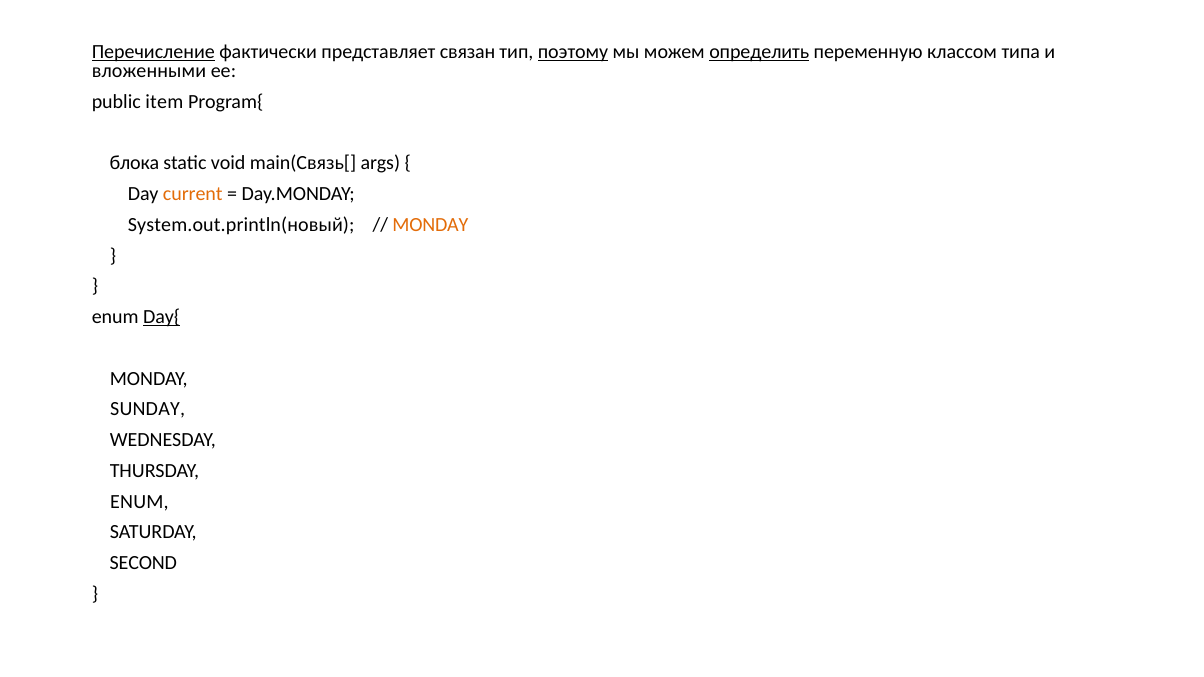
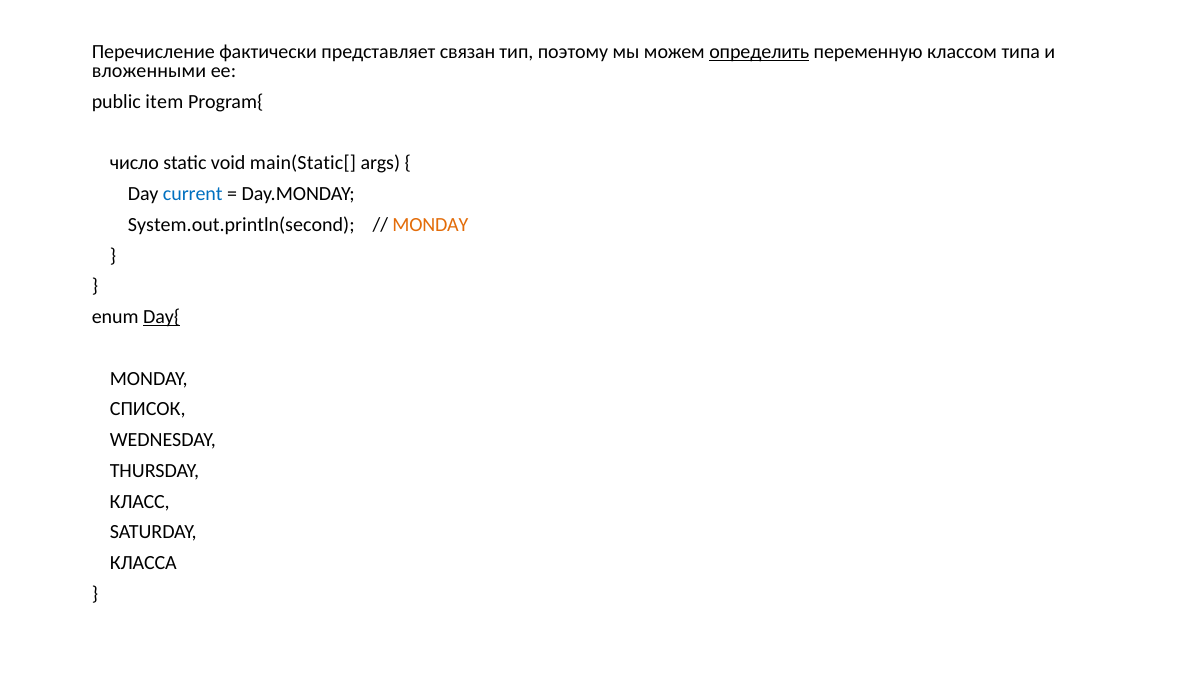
Перечисление underline: present -> none
поэтому underline: present -> none
блока: блока -> число
main(Связь[: main(Связь[ -> main(Static[
current colour: orange -> blue
System.out.println(новый: System.out.println(новый -> System.out.println(second
SUNDAY: SUNDAY -> СПИСОК
ENUM at (139, 502): ENUM -> КЛАСС
SECOND: SECOND -> КЛАССА
